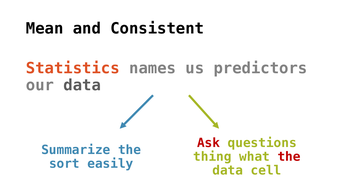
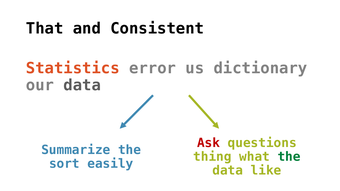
Mean: Mean -> That
names: names -> error
predictors: predictors -> dictionary
the at (289, 157) colour: red -> green
cell: cell -> like
